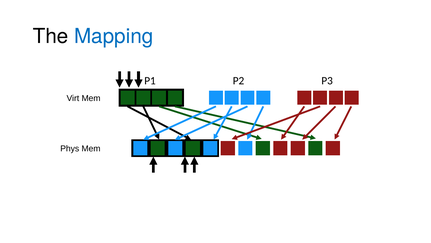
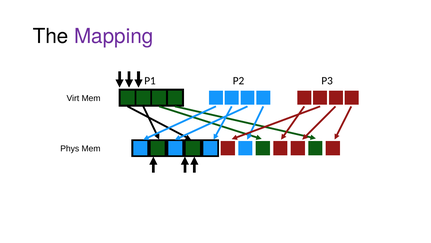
Mapping colour: blue -> purple
